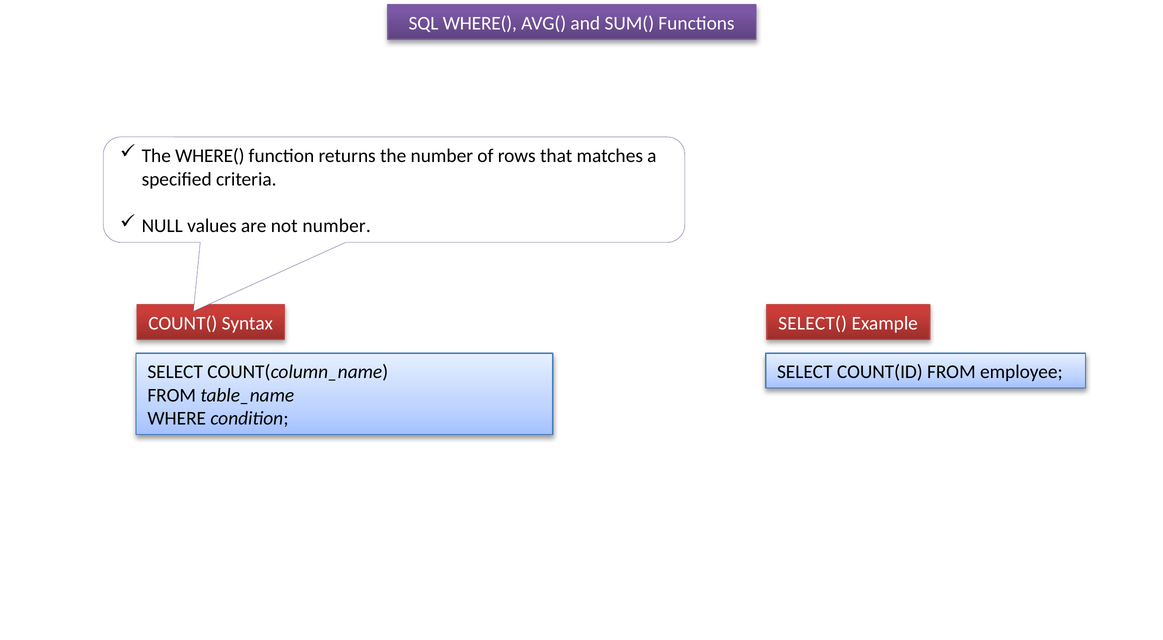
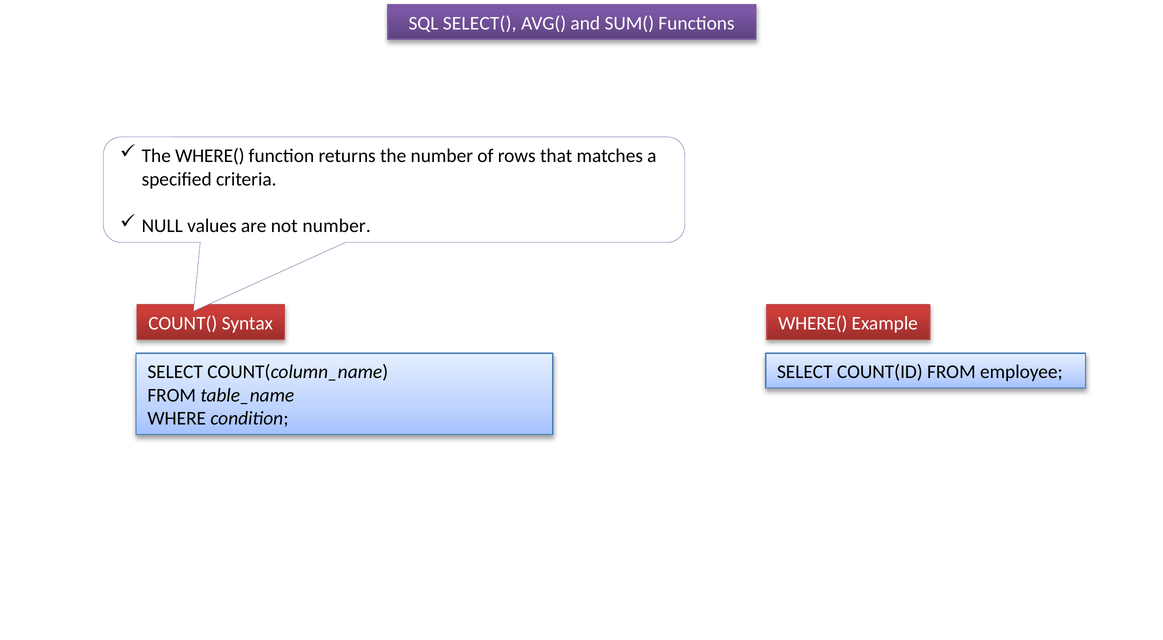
SQL WHERE(: WHERE( -> SELECT(
SELECT( at (813, 323): SELECT( -> WHERE(
